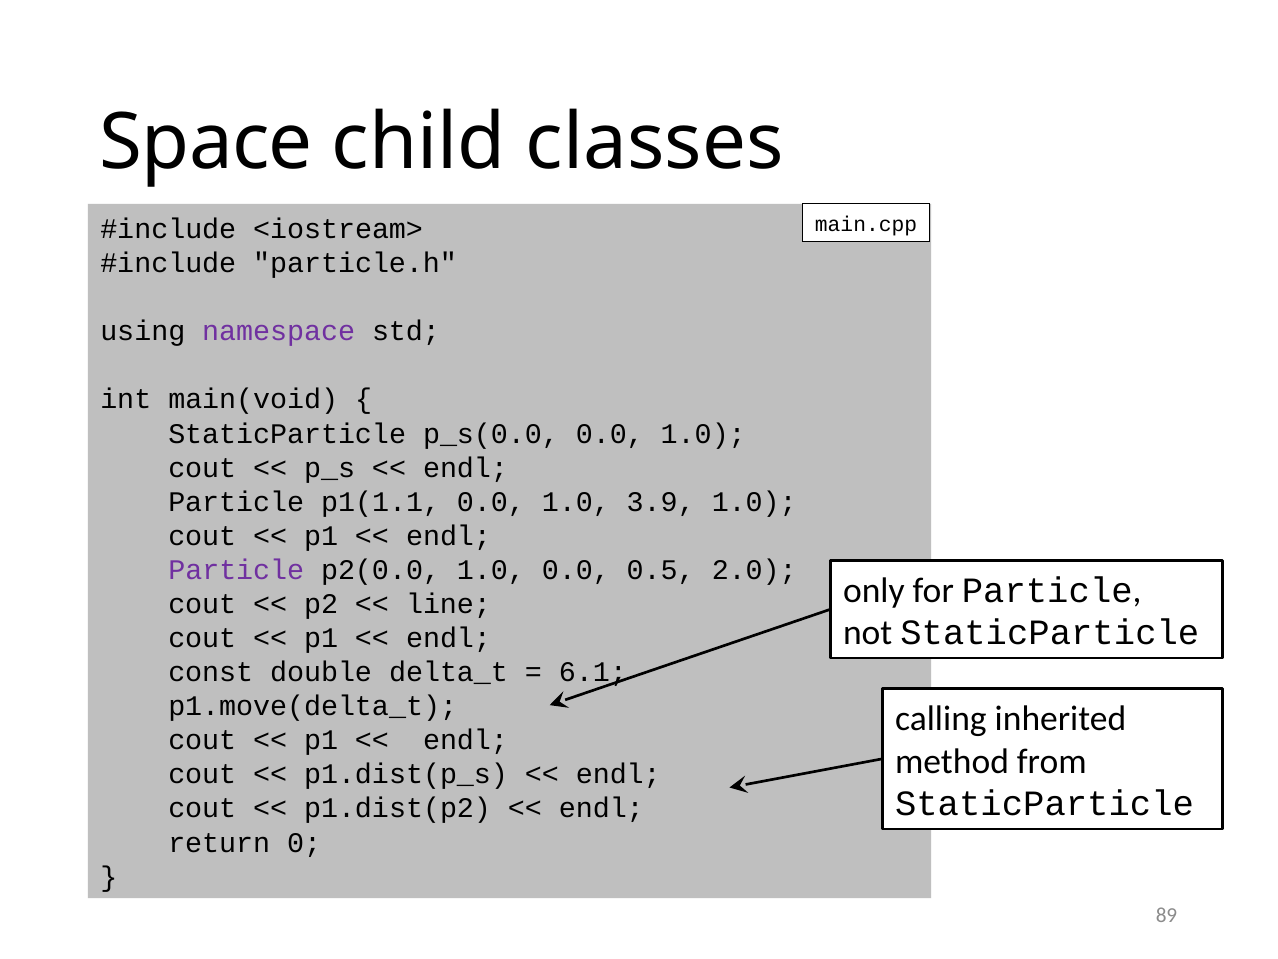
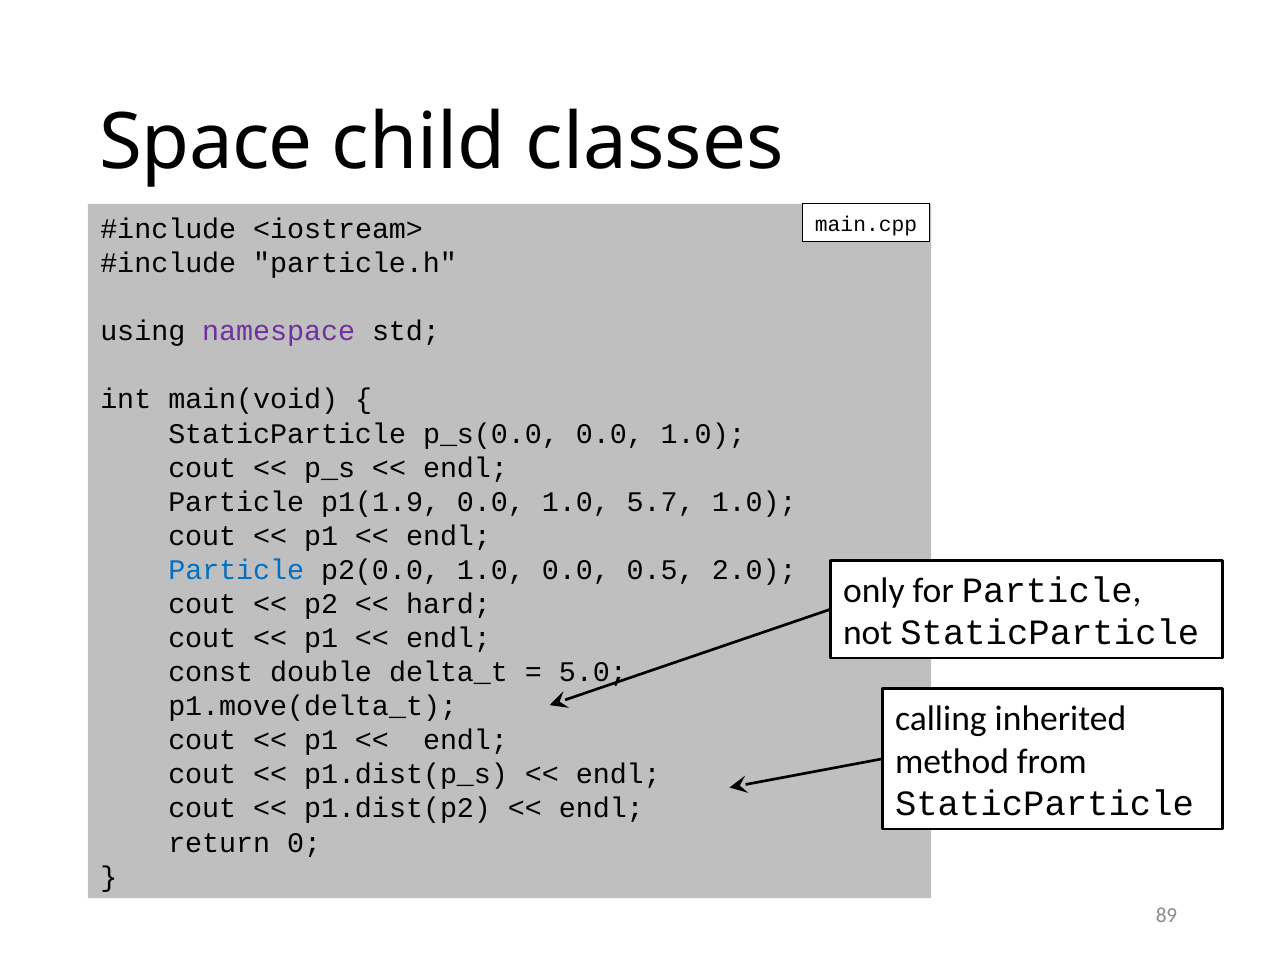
p1(1.1: p1(1.1 -> p1(1.9
3.9: 3.9 -> 5.7
Particle at (236, 570) colour: purple -> blue
line: line -> hard
6.1: 6.1 -> 5.0
